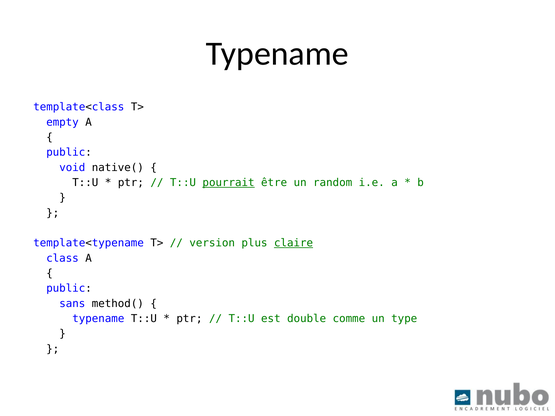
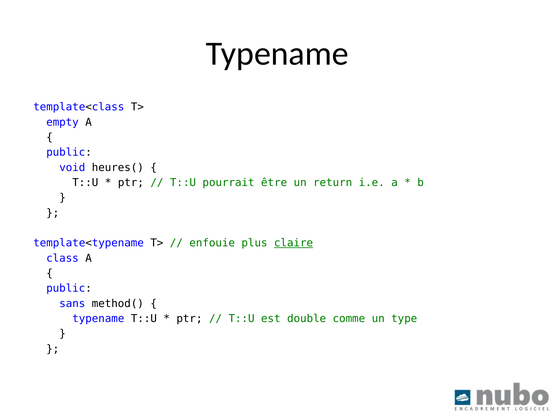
native(: native( -> heures(
pourrait underline: present -> none
random: random -> return
version: version -> enfouie
